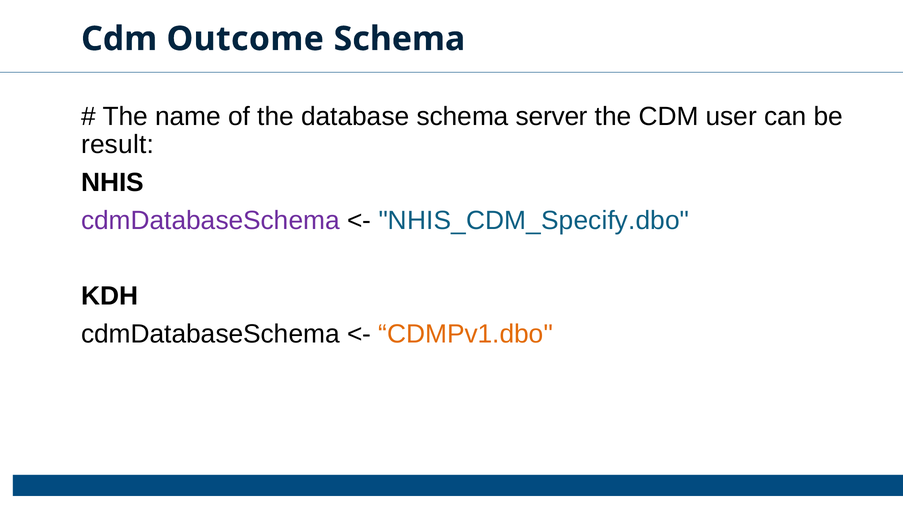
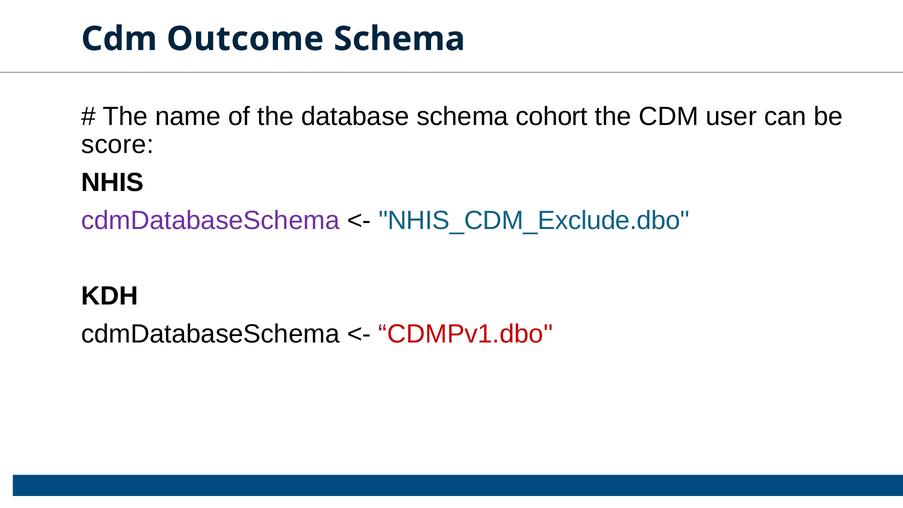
server: server -> cohort
result: result -> score
NHIS_CDM_Specify.dbo: NHIS_CDM_Specify.dbo -> NHIS_CDM_Exclude.dbo
CDMPv1.dbo colour: orange -> red
